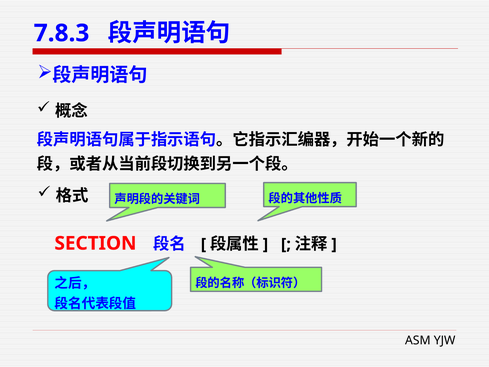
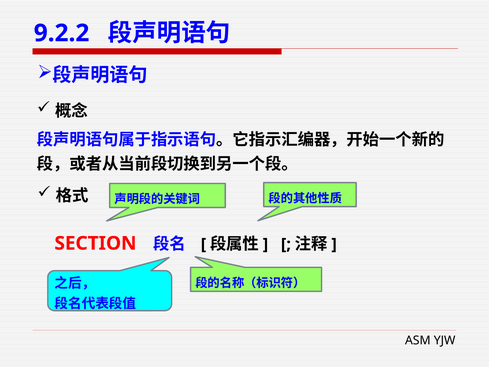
7.8.3: 7.8.3 -> 9.2.2
